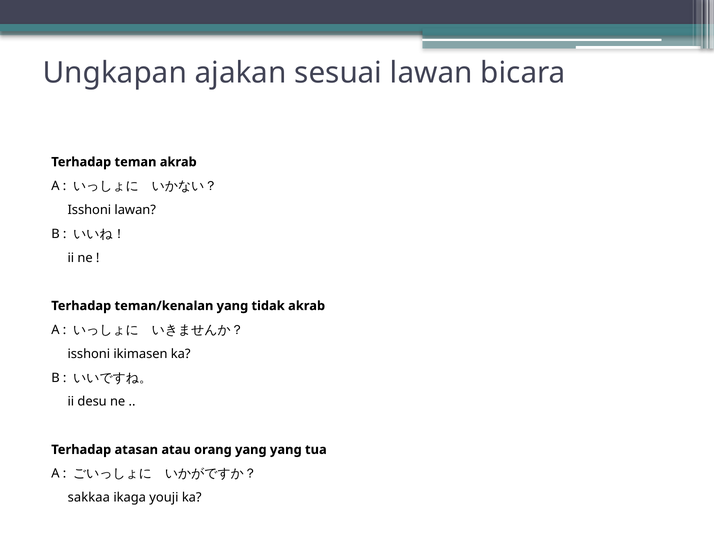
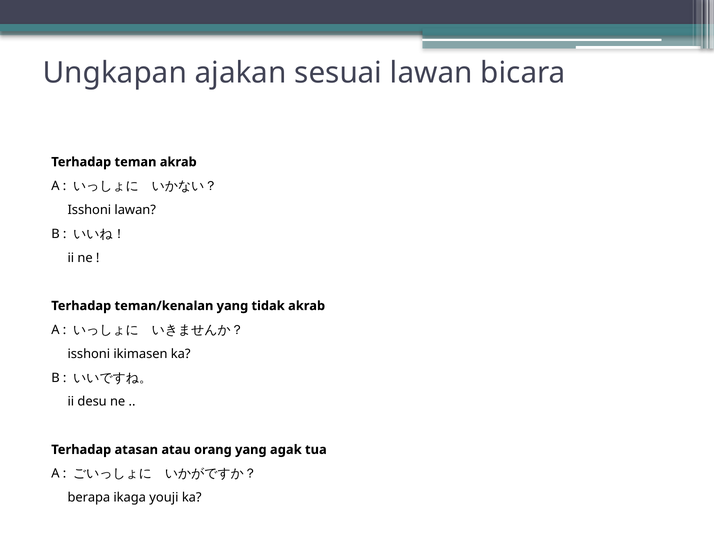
yang yang: yang -> agak
sakkaa: sakkaa -> berapa
